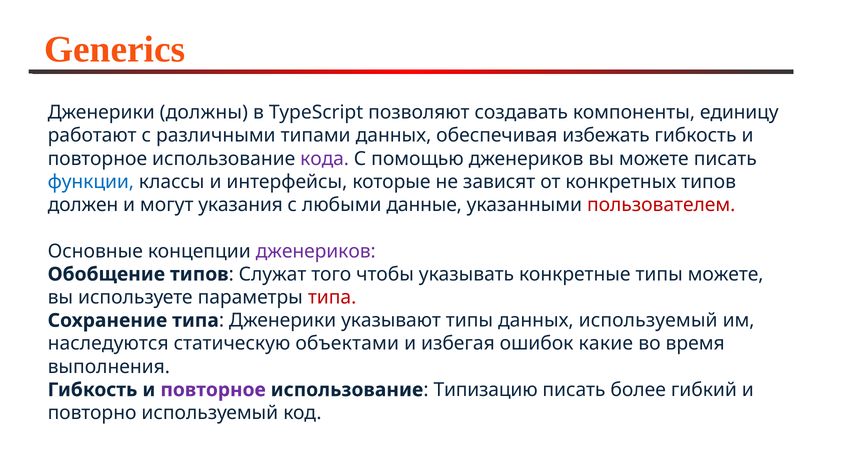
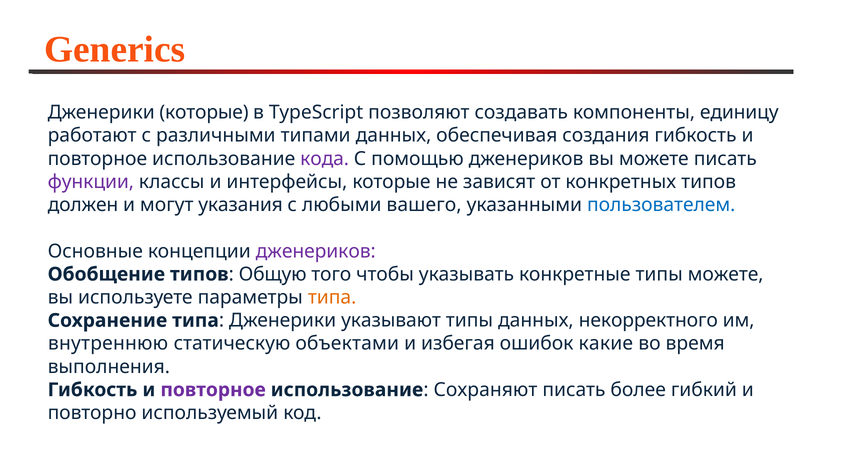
Дженерики должны: должны -> которые
избежать: избежать -> создания
функции colour: blue -> purple
данные: данные -> вашего
пользователем colour: red -> blue
Служат: Служат -> Общую
типа at (332, 298) colour: red -> orange
данных используемый: используемый -> некорректного
наследуются: наследуются -> внутреннюю
Типизацию: Типизацию -> Сохраняют
